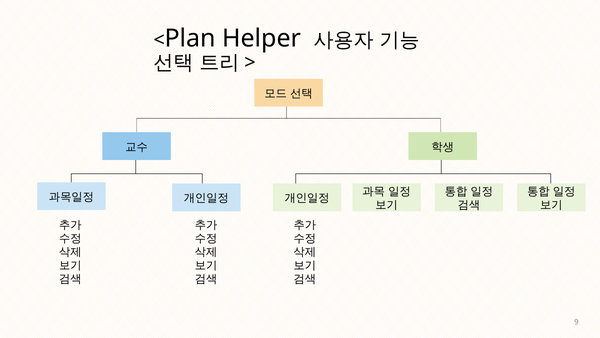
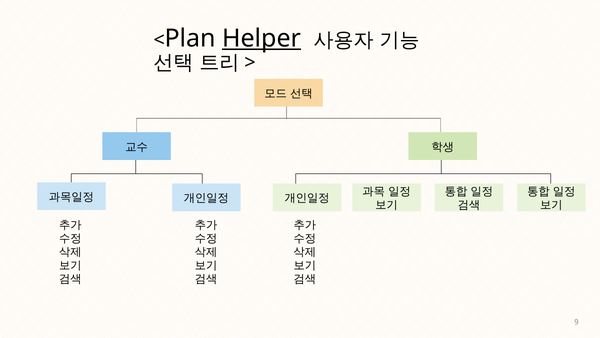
Helper underline: none -> present
